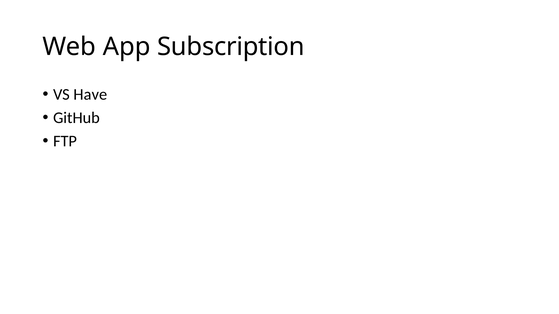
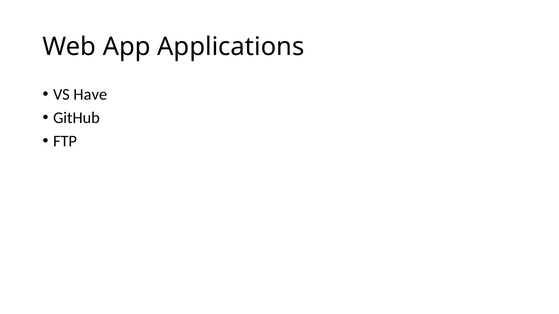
Subscription: Subscription -> Applications
